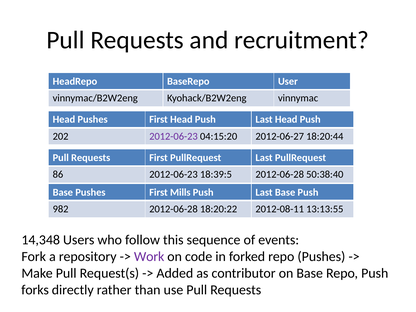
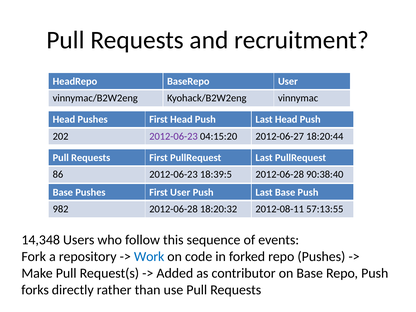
50:38:40: 50:38:40 -> 90:38:40
First Mills: Mills -> User
18:20:22: 18:20:22 -> 18:20:32
13:13:55: 13:13:55 -> 57:13:55
Work colour: purple -> blue
